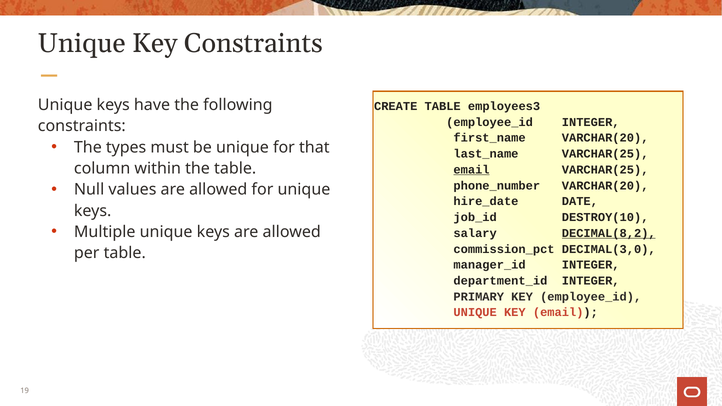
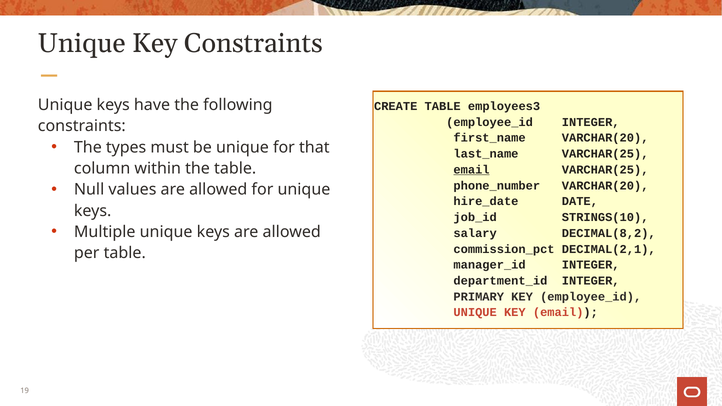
DESTROY(10: DESTROY(10 -> STRINGS(10
DECIMAL(8,2 underline: present -> none
DECIMAL(3,0: DECIMAL(3,0 -> DECIMAL(2,1
